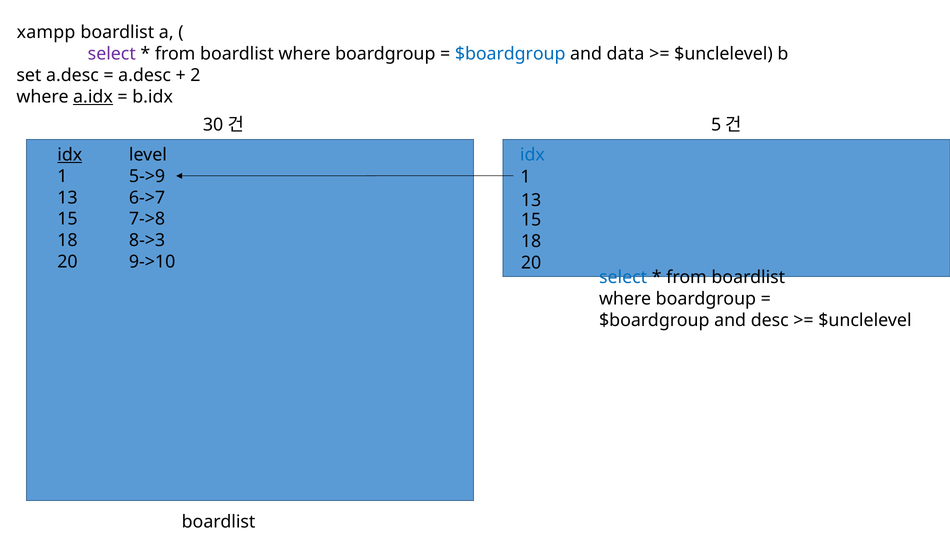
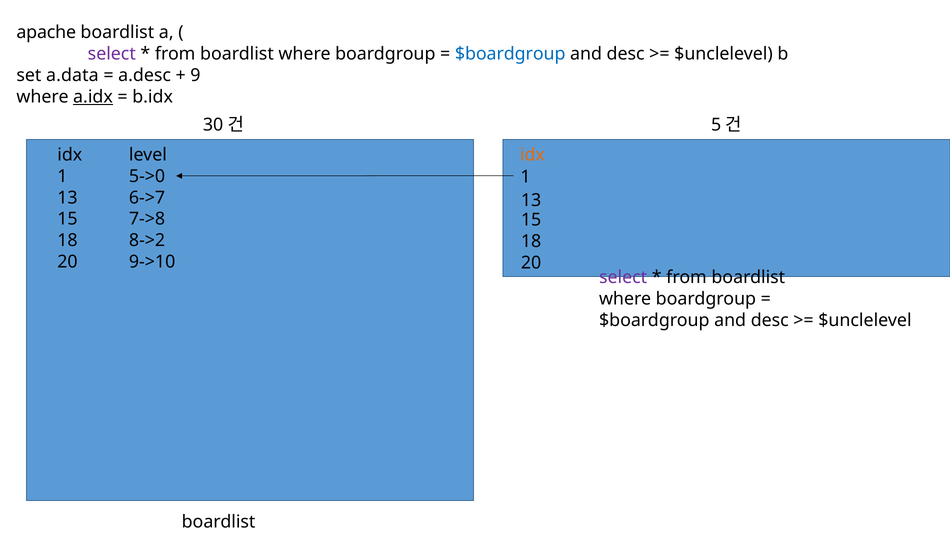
xampp: xampp -> apache
data at (625, 54): data -> desc
set a.desc: a.desc -> a.data
2: 2 -> 9
idx at (70, 155) underline: present -> none
idx at (532, 155) colour: blue -> orange
5->9: 5->9 -> 5->0
8->3: 8->3 -> 8->2
select at (623, 277) colour: blue -> purple
